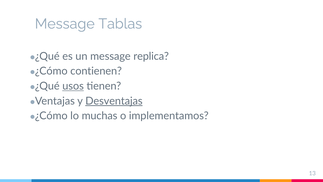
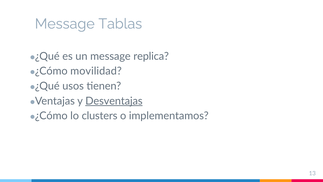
contienen: contienen -> movilidad
usos underline: present -> none
muchas: muchas -> clusters
